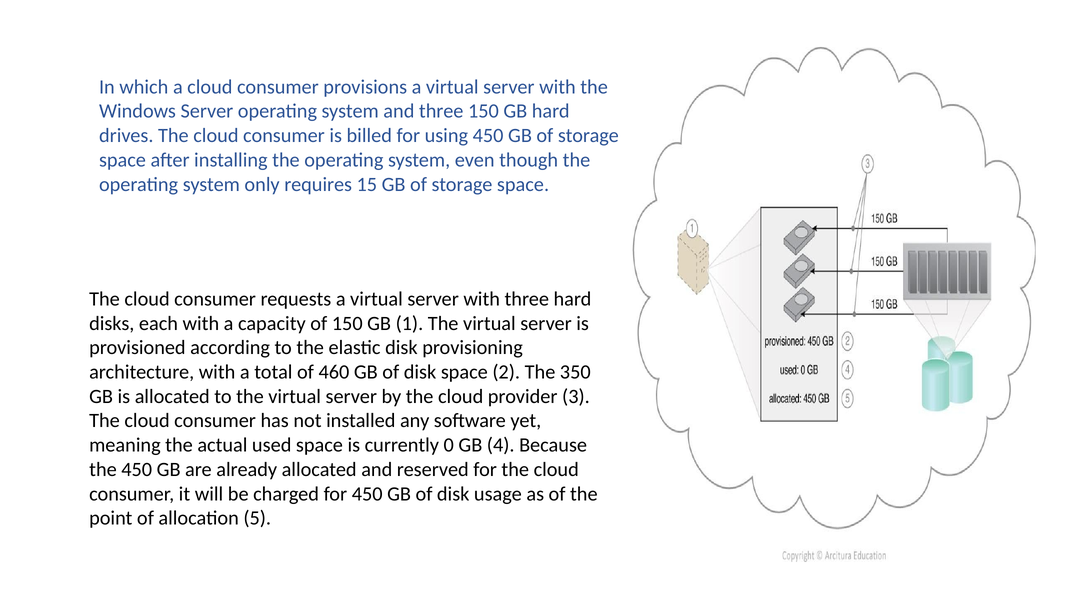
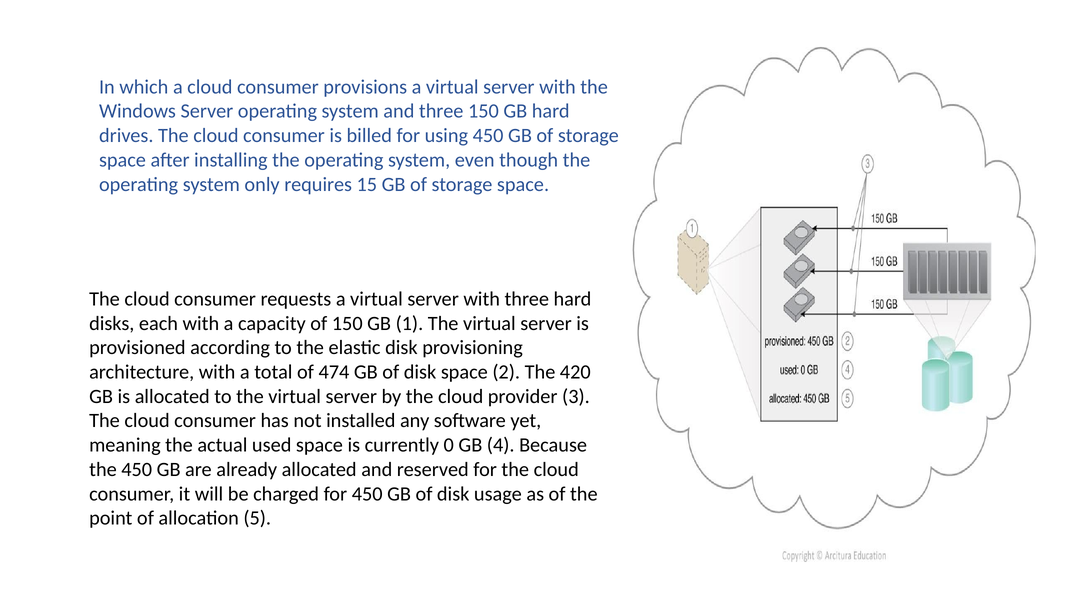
460: 460 -> 474
350: 350 -> 420
